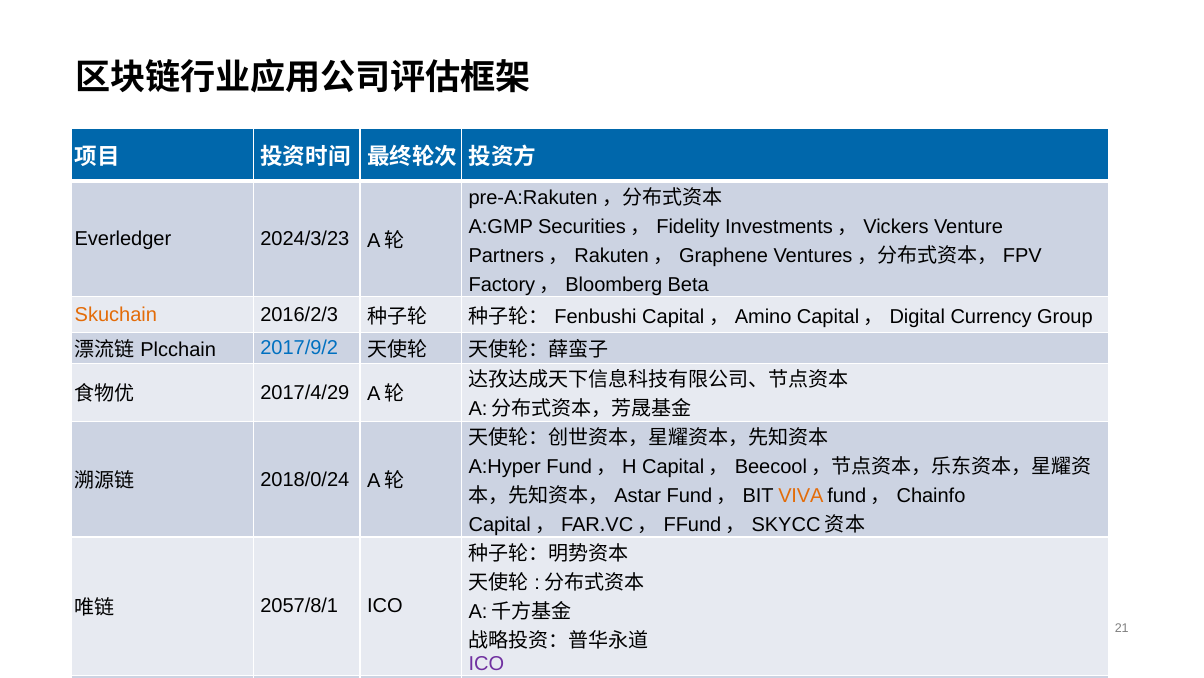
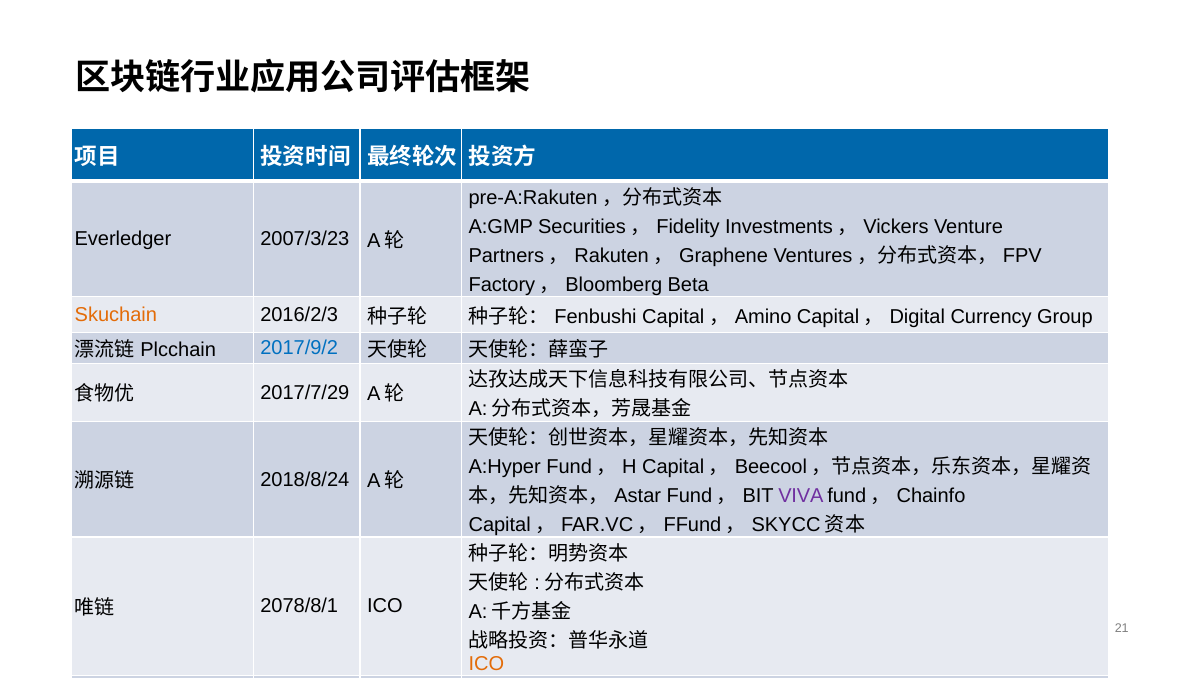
2024/3/23: 2024/3/23 -> 2007/3/23
2017/4/29: 2017/4/29 -> 2017/7/29
2018/0/24: 2018/0/24 -> 2018/8/24
VIVA colour: orange -> purple
2057/8/1: 2057/8/1 -> 2078/8/1
ICO at (486, 663) colour: purple -> orange
